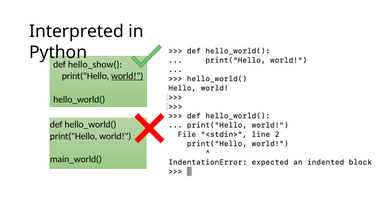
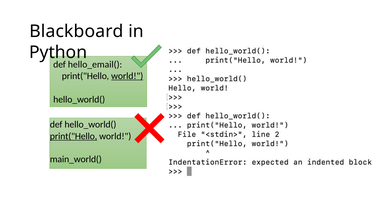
Interpreted: Interpreted -> Blackboard
hello_show(: hello_show( -> hello_email(
print("Hello at (74, 136) underline: none -> present
